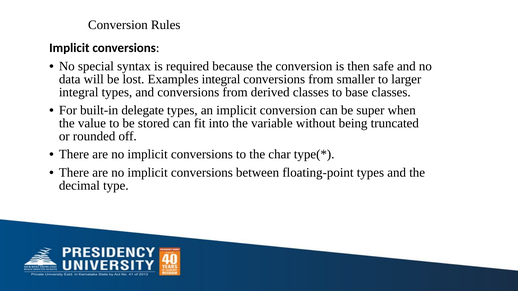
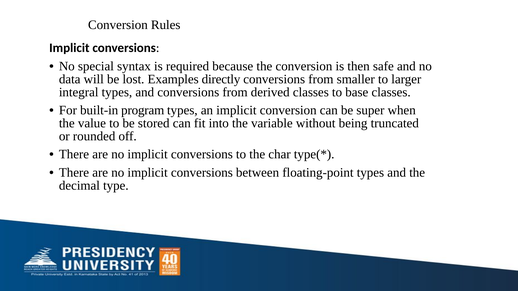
Examples integral: integral -> directly
delegate: delegate -> program
